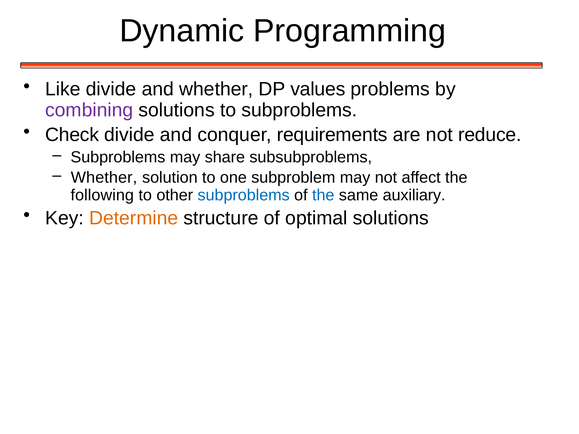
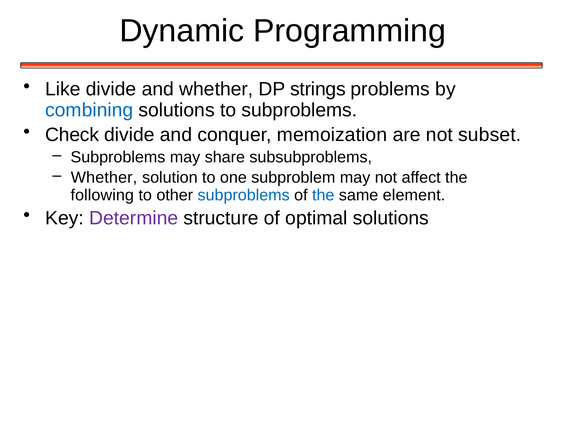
values: values -> strings
combining colour: purple -> blue
requirements: requirements -> memoization
reduce: reduce -> subset
auxiliary: auxiliary -> element
Determine colour: orange -> purple
